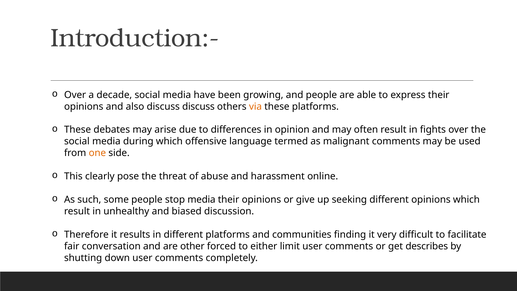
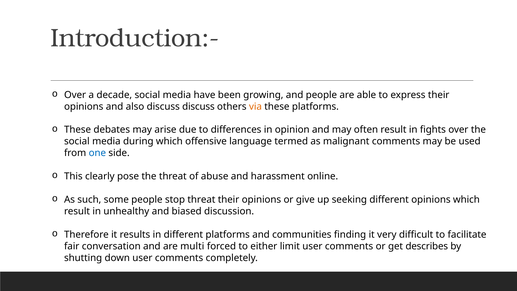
one colour: orange -> blue
stop media: media -> threat
other: other -> multi
